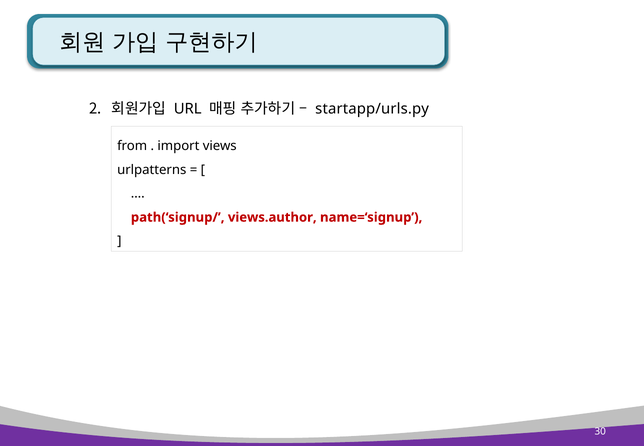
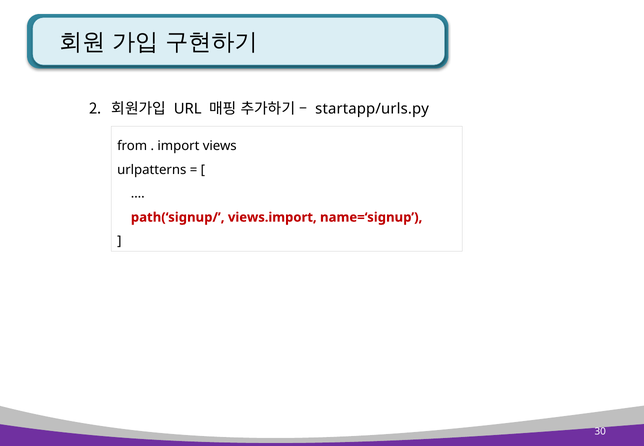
views.author: views.author -> views.import
